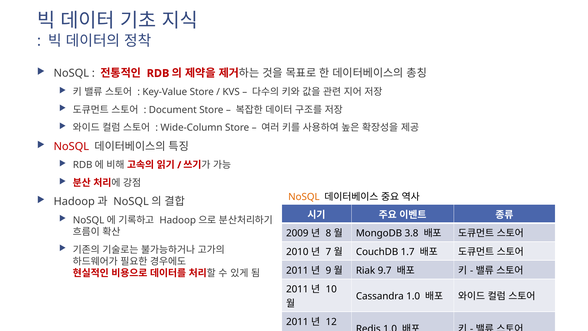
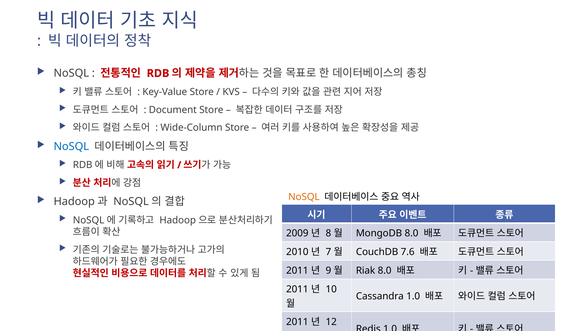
NoSQL at (71, 146) colour: red -> blue
MongoDB 3.8: 3.8 -> 8.0
1.7: 1.7 -> 7.6
Riak 9.7: 9.7 -> 8.0
